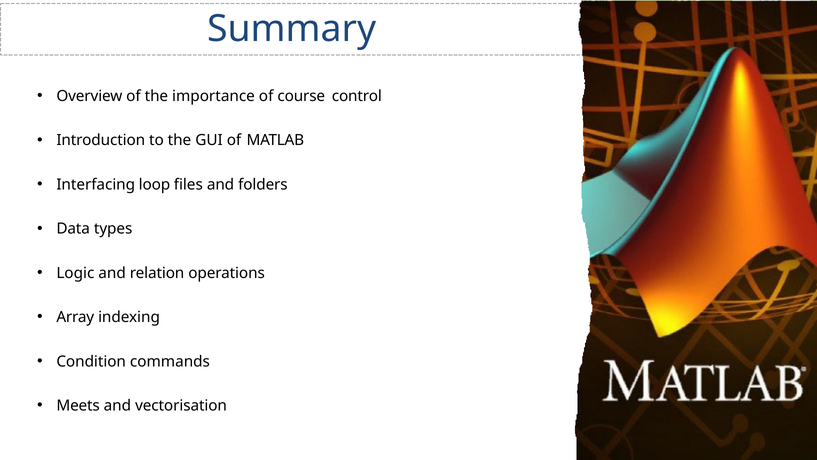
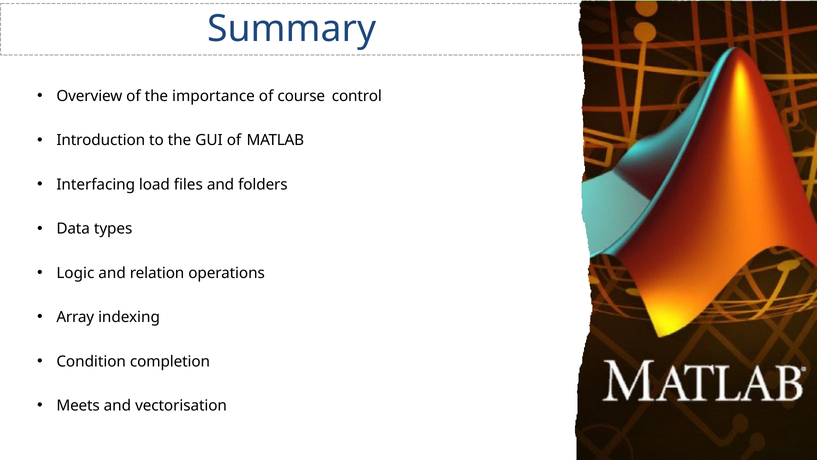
loop: loop -> load
commands: commands -> completion
